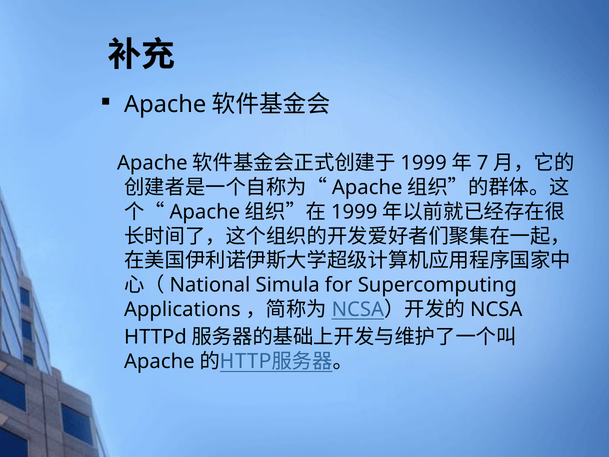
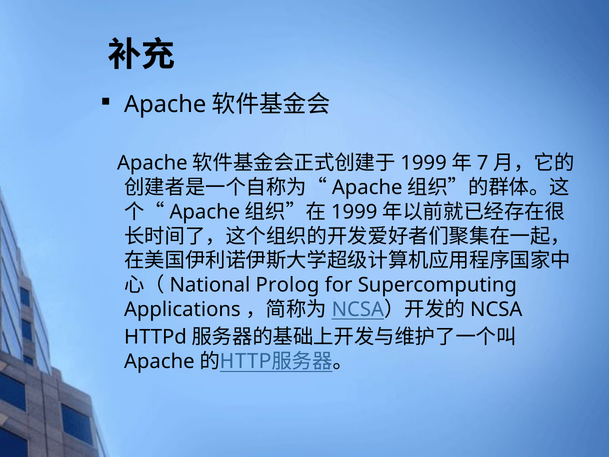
Simula: Simula -> Prolog
